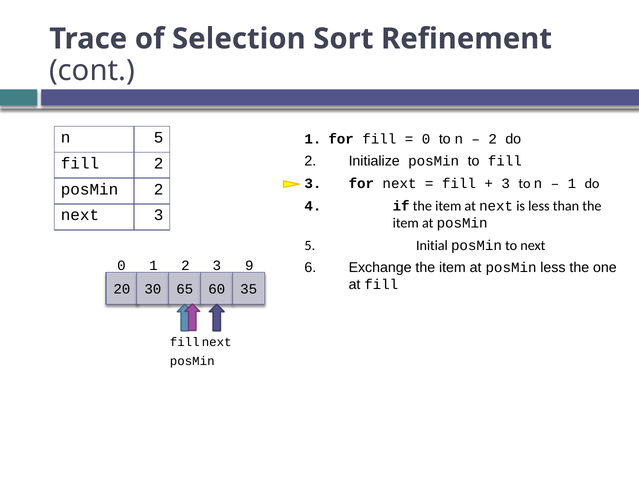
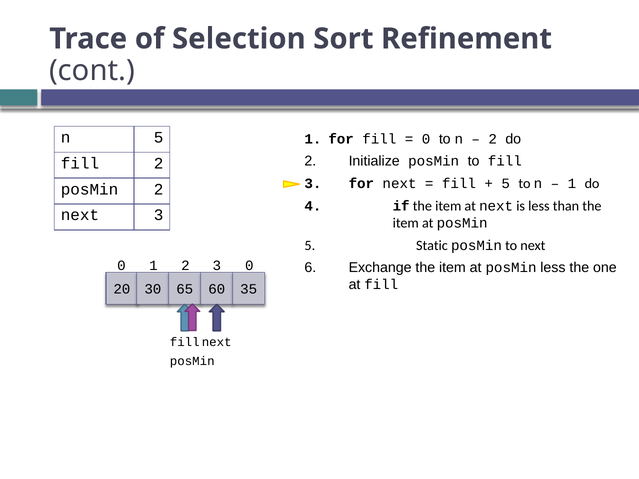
3 at (506, 184): 3 -> 5
Initial: Initial -> Static
2 3 9: 9 -> 0
